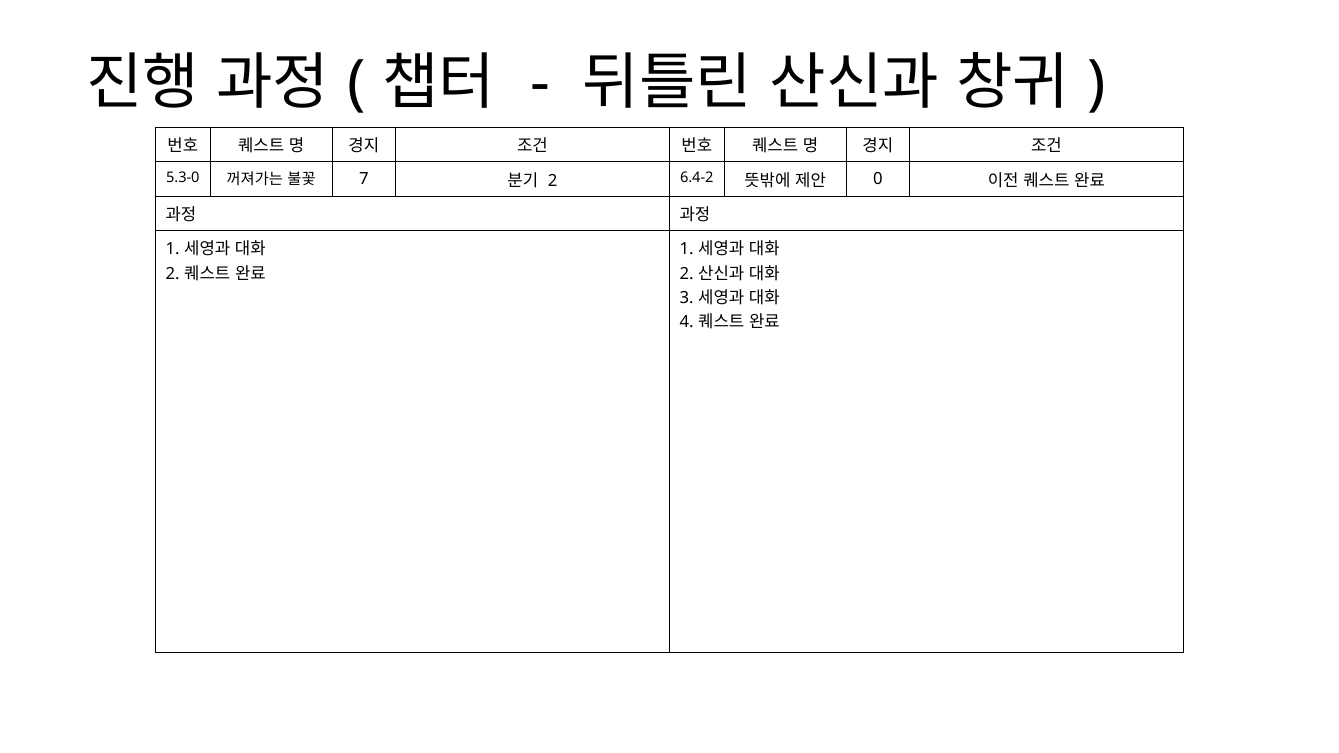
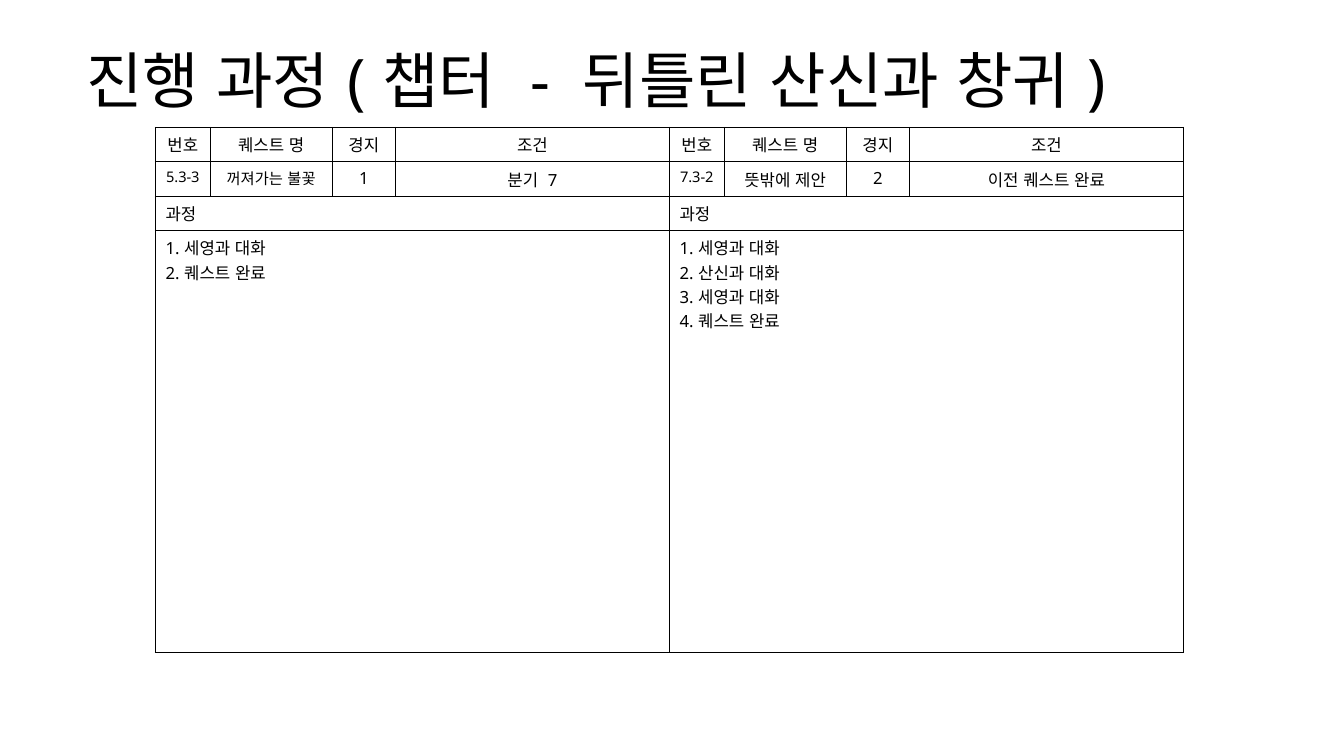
5.3-0: 5.3-0 -> 5.3-3
7 at (364, 179): 7 -> 1
2 at (553, 181): 2 -> 7
6.4-2: 6.4-2 -> 7.3-2
0 at (878, 179): 0 -> 2
